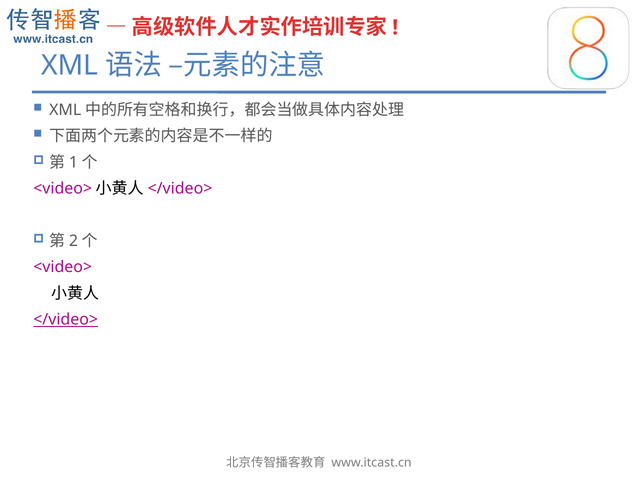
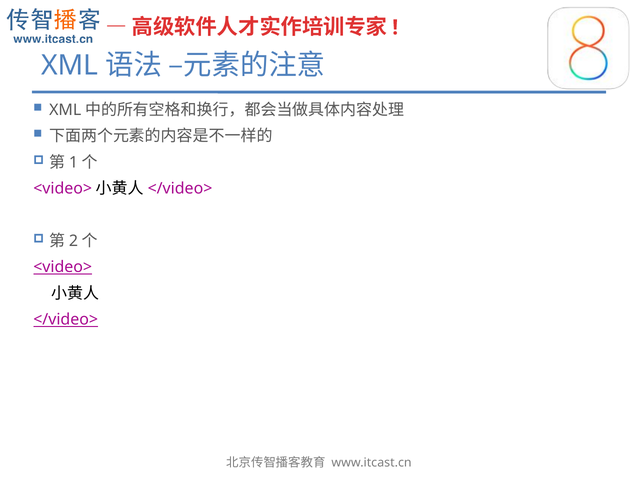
<video> underline: none -> present
